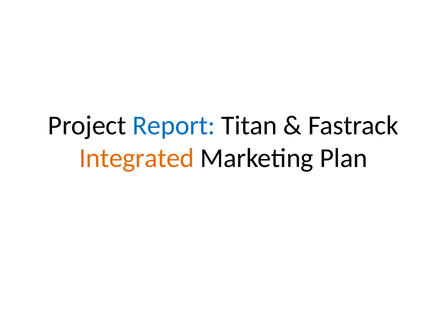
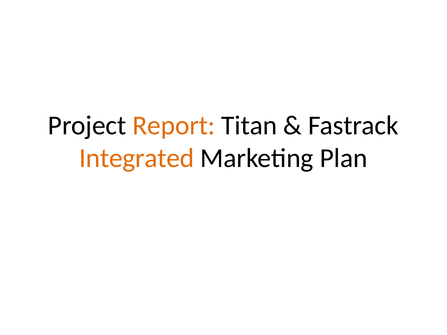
Report colour: blue -> orange
